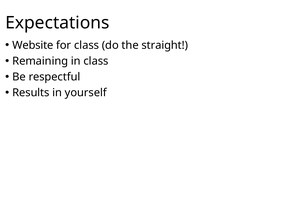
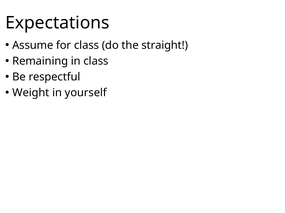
Website: Website -> Assume
Results: Results -> Weight
